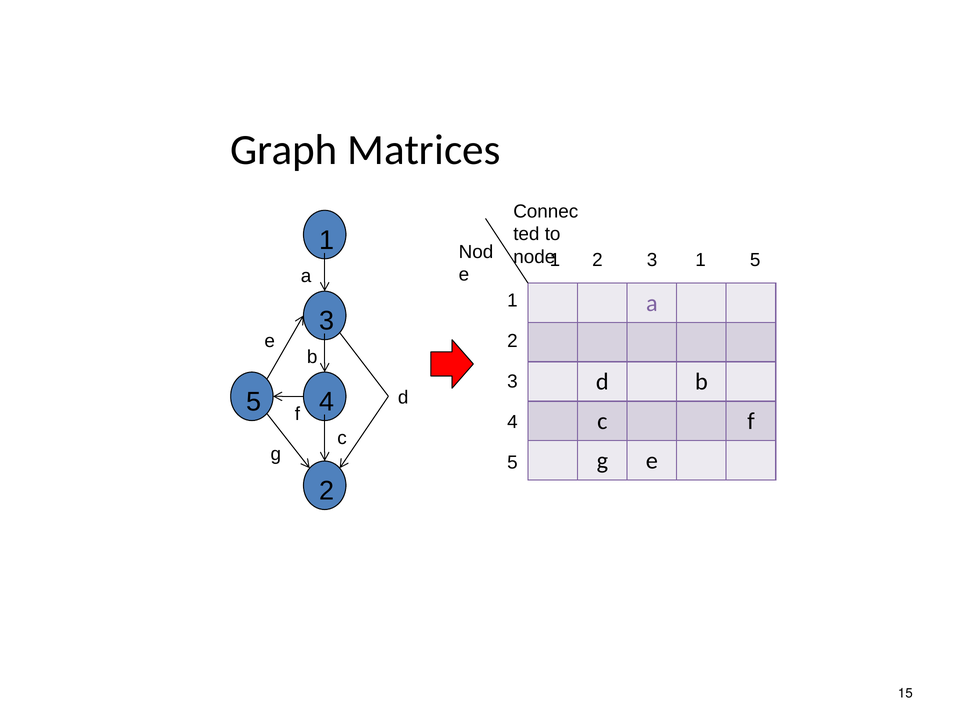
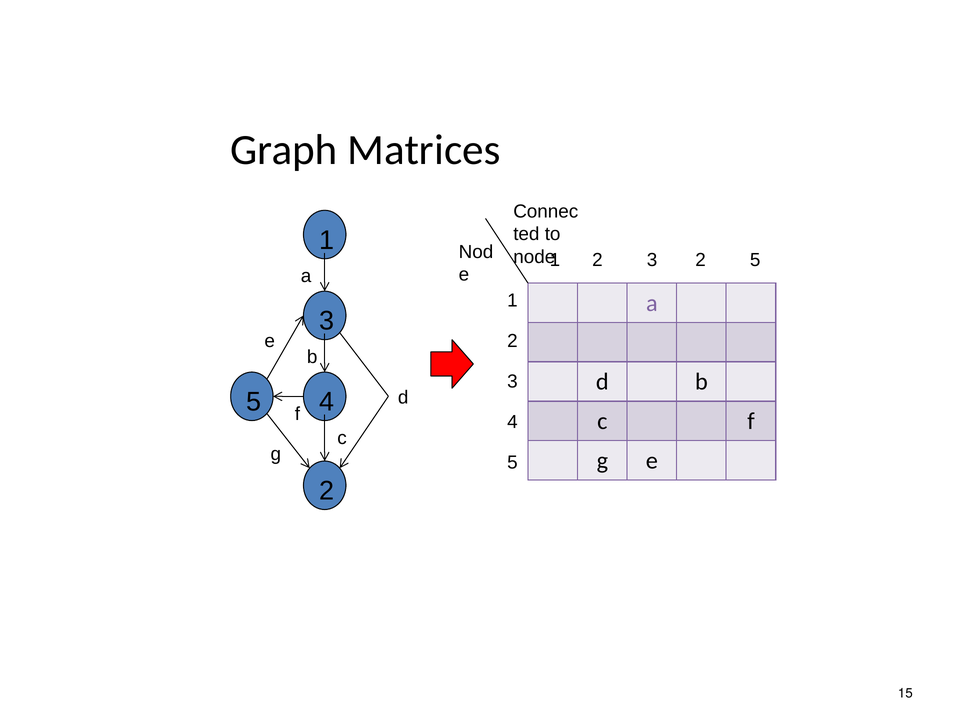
3 1: 1 -> 2
